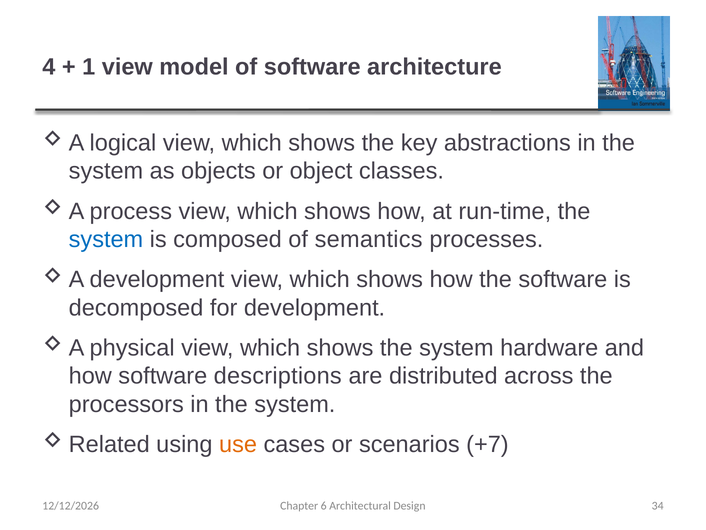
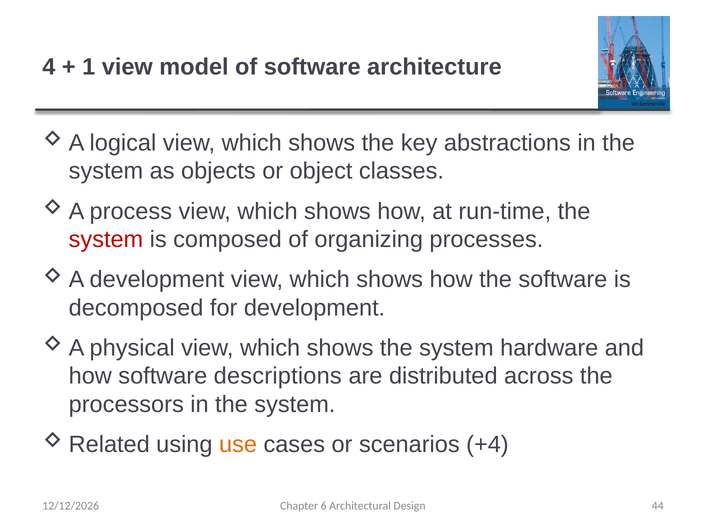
system at (106, 239) colour: blue -> red
semantics: semantics -> organizing
+7: +7 -> +4
34: 34 -> 44
